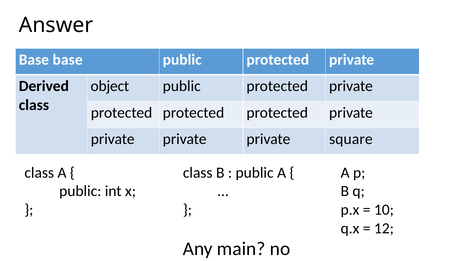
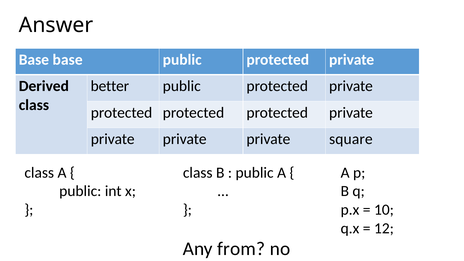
object: object -> better
main: main -> from
